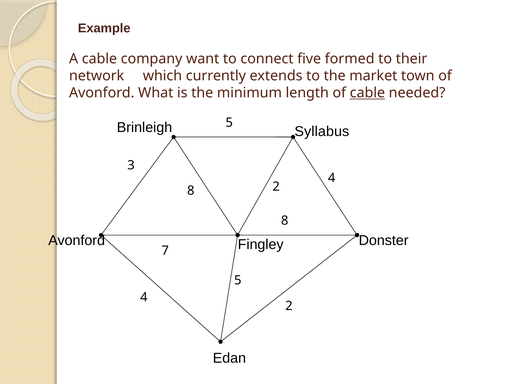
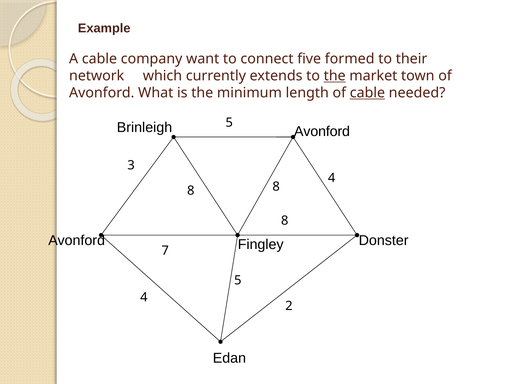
the at (335, 76) underline: none -> present
Brinleigh Syllabus: Syllabus -> Avonford
8 2: 2 -> 8
